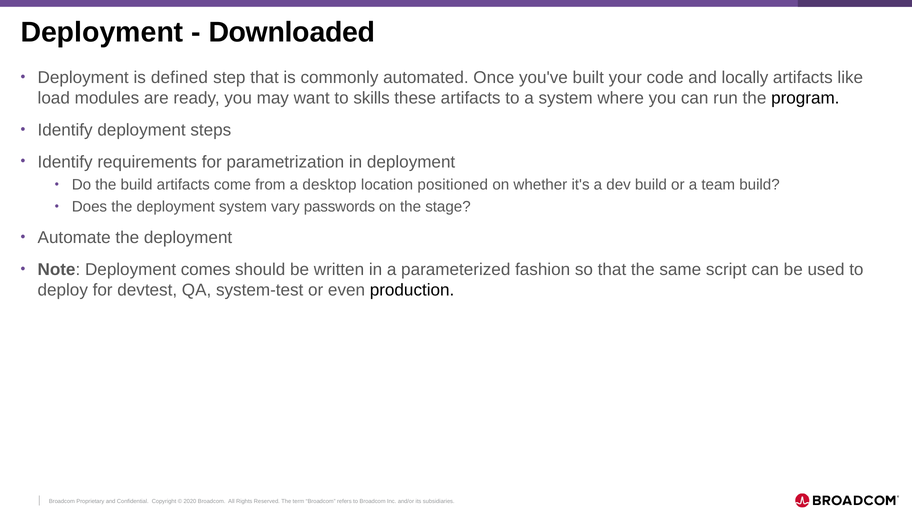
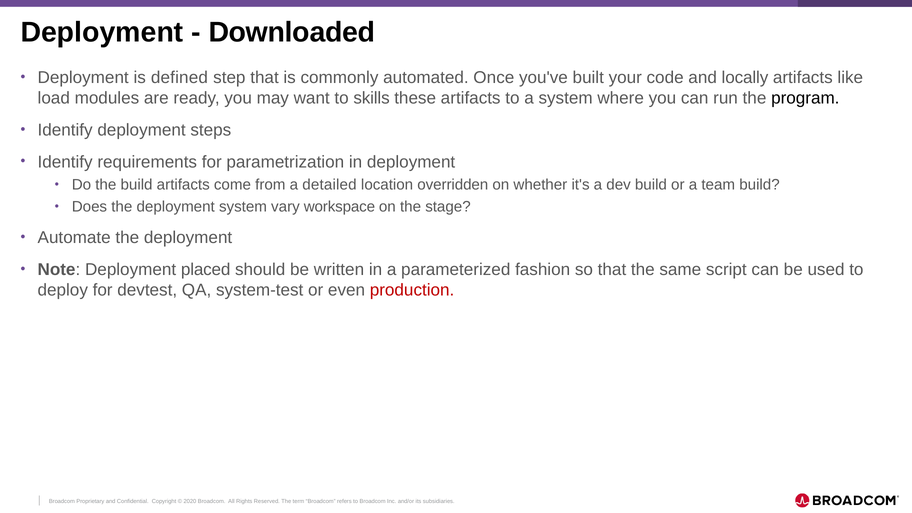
desktop: desktop -> detailed
positioned: positioned -> overridden
passwords: passwords -> workspace
comes: comes -> placed
production colour: black -> red
